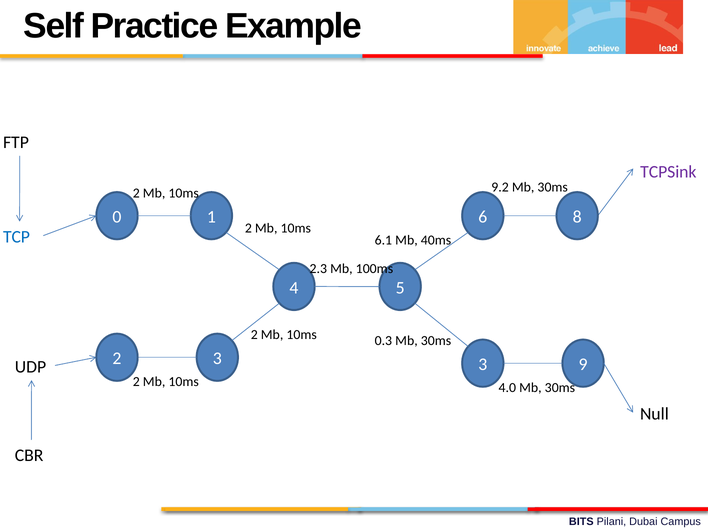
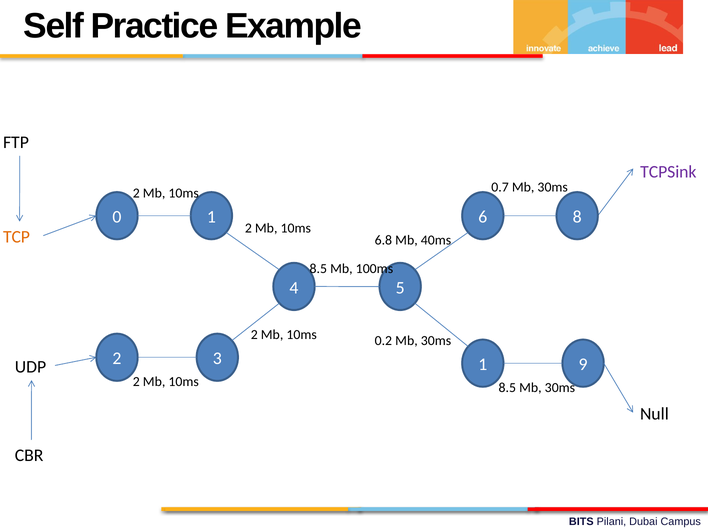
9.2: 9.2 -> 0.7
TCP colour: blue -> orange
6.1: 6.1 -> 6.8
2.3 at (318, 269): 2.3 -> 8.5
0.3: 0.3 -> 0.2
3 3: 3 -> 1
4.0 at (507, 388): 4.0 -> 8.5
